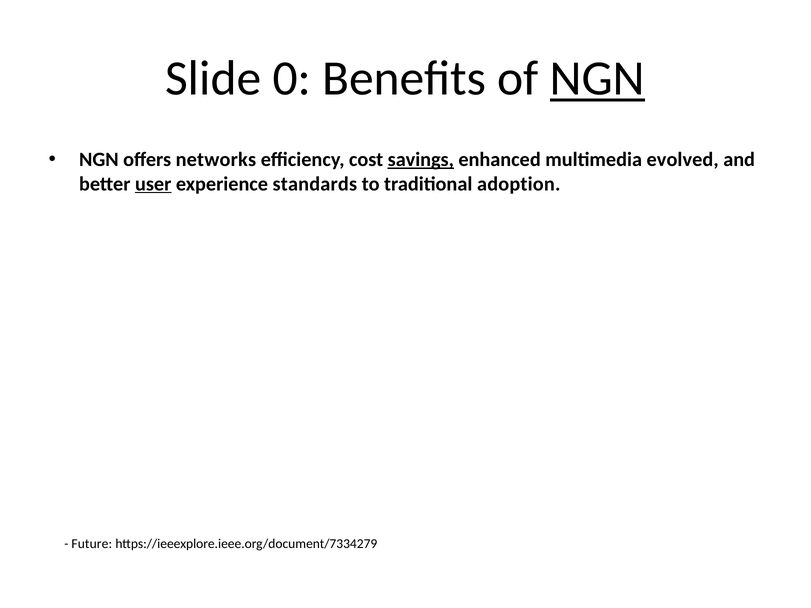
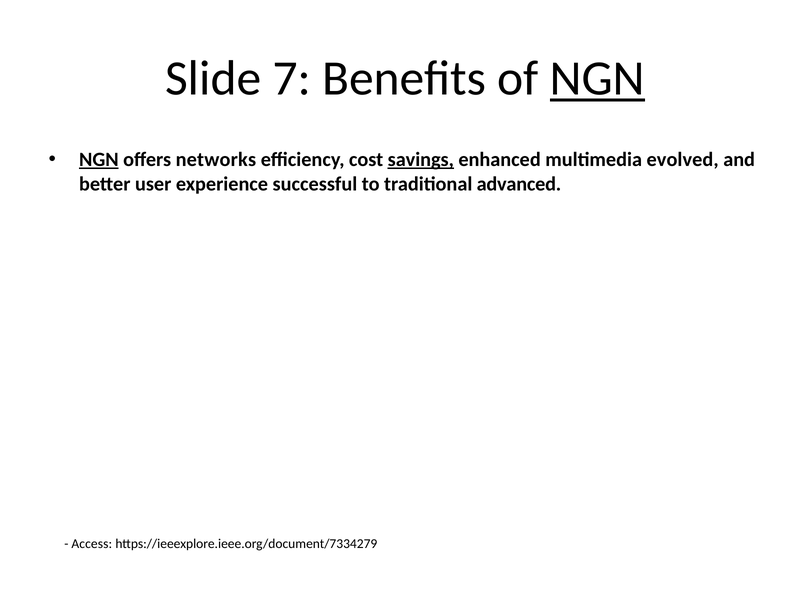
0: 0 -> 7
NGN at (99, 160) underline: none -> present
user underline: present -> none
standards: standards -> successful
adoption: adoption -> advanced
Future: Future -> Access
